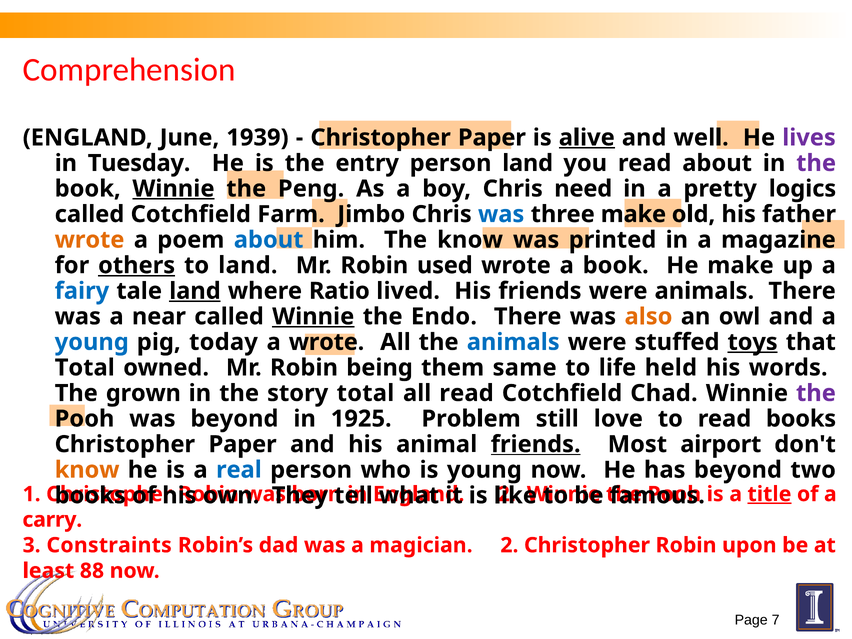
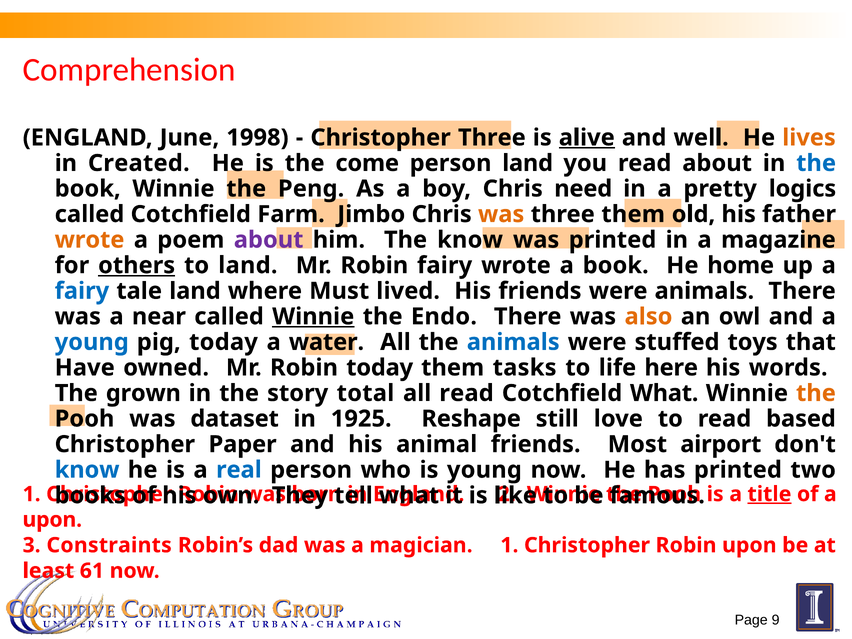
1939: 1939 -> 1998
Paper at (492, 138): Paper -> Three
lives colour: purple -> orange
Tuesday: Tuesday -> Created
entry: entry -> come
the at (816, 163) colour: purple -> blue
Winnie at (173, 189) underline: present -> none
was at (501, 214) colour: blue -> orange
three make: make -> them
about at (269, 240) colour: blue -> purple
Robin used: used -> fairy
He make: make -> home
land at (195, 291) underline: present -> none
Ratio: Ratio -> Must
a wrote: wrote -> water
toys underline: present -> none
Total at (85, 368): Total -> Have
Robin being: being -> today
same: same -> tasks
held: held -> here
Cotchfield Chad: Chad -> What
the at (816, 393) colour: purple -> orange
was beyond: beyond -> dataset
Problem: Problem -> Reshape
read books: books -> based
friends at (536, 444) underline: present -> none
know at (87, 470) colour: orange -> blue
has beyond: beyond -> printed
carry at (52, 520): carry -> upon
magician 2: 2 -> 1
88: 88 -> 61
7: 7 -> 9
